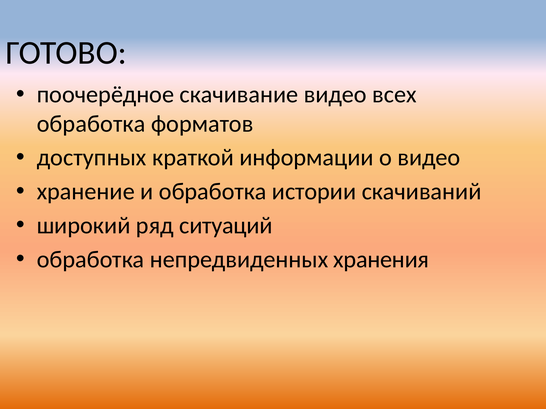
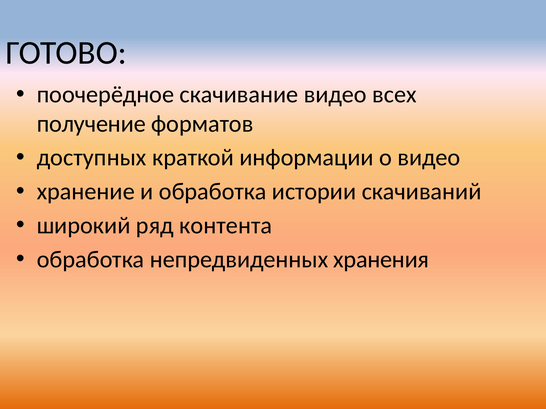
обработка at (91, 124): обработка -> получение
ситуаций: ситуаций -> контента
